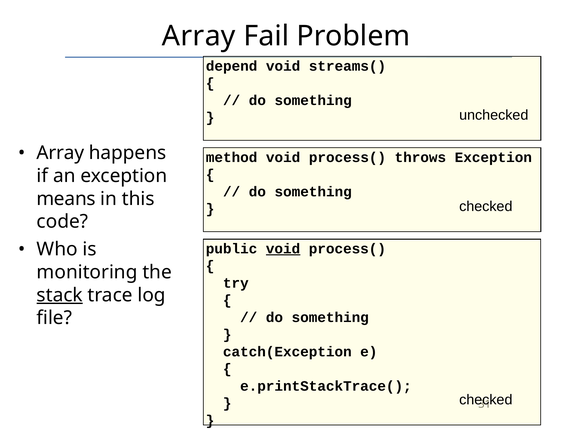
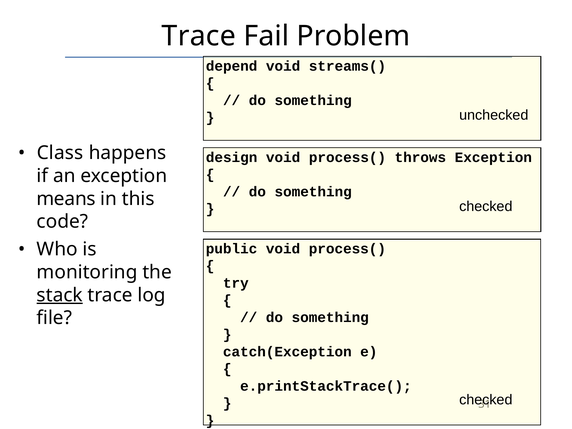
Array at (199, 36): Array -> Trace
Array at (60, 153): Array -> Class
method: method -> design
void at (283, 249) underline: present -> none
